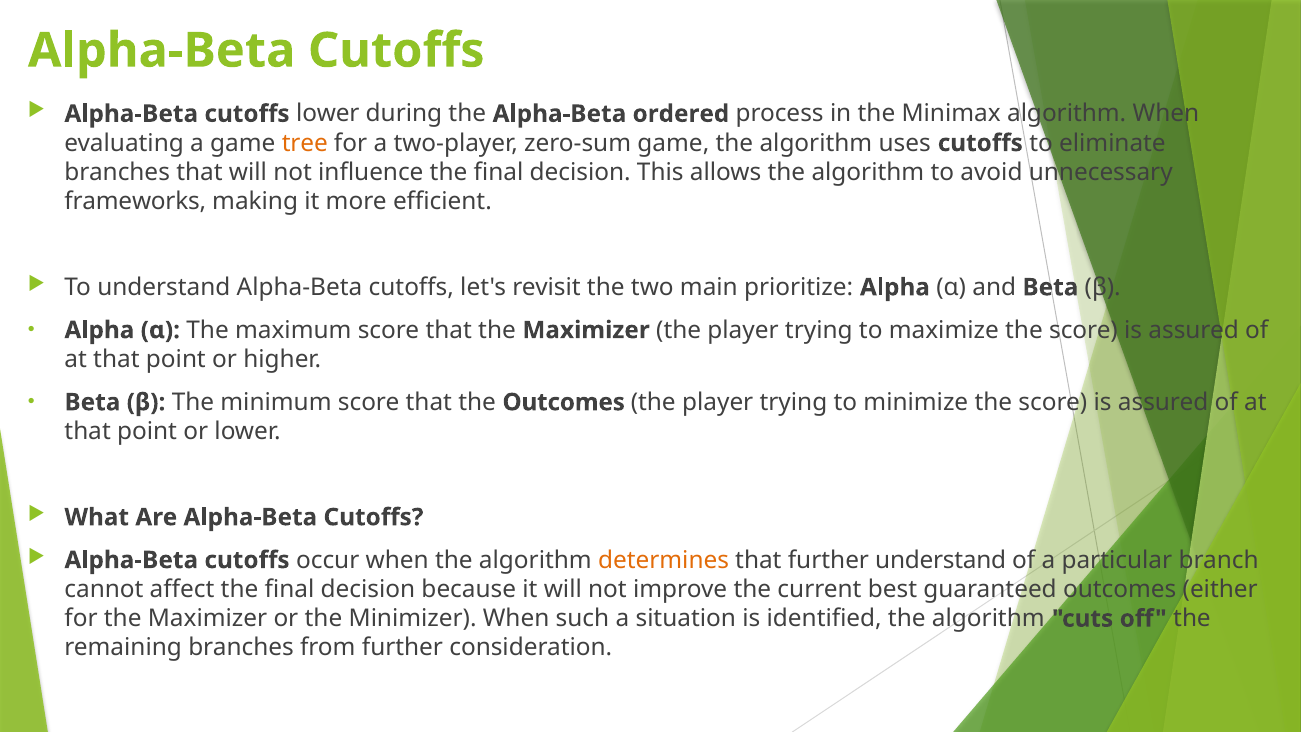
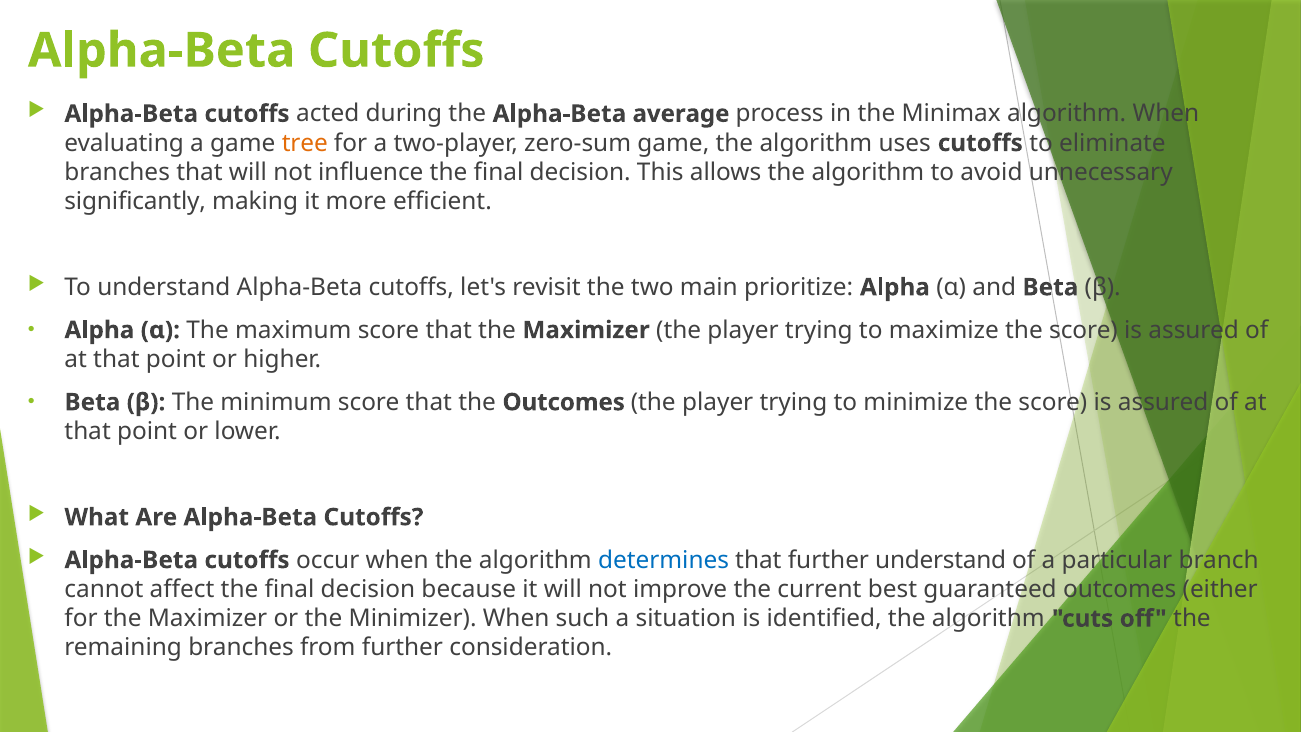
cutoffs lower: lower -> acted
ordered: ordered -> average
frameworks: frameworks -> significantly
determines colour: orange -> blue
